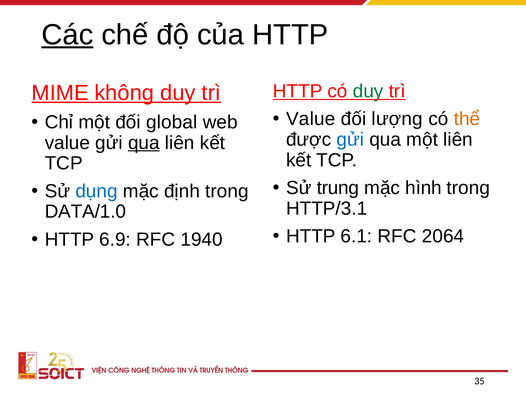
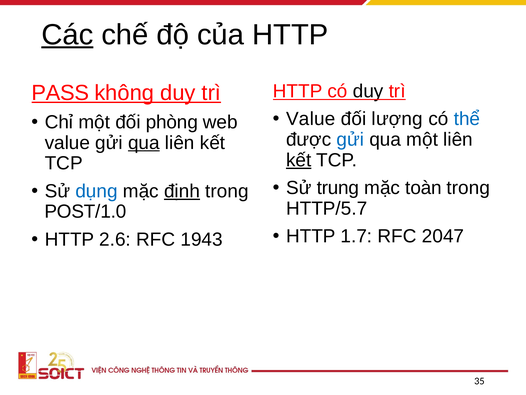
duy at (368, 91) colour: green -> black
MIME: MIME -> PASS
thể colour: orange -> blue
global: global -> phòng
kết at (299, 160) underline: none -> present
hình: hình -> toàn
định underline: none -> present
HTTP/3.1: HTTP/3.1 -> HTTP/5.7
DATA/1.0: DATA/1.0 -> POST/1.0
6.1: 6.1 -> 1.7
2064: 2064 -> 2047
6.9: 6.9 -> 2.6
1940: 1940 -> 1943
